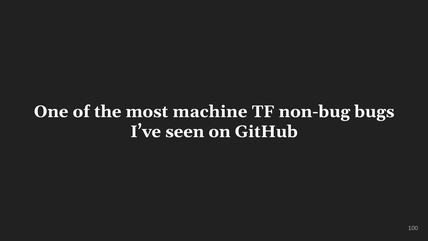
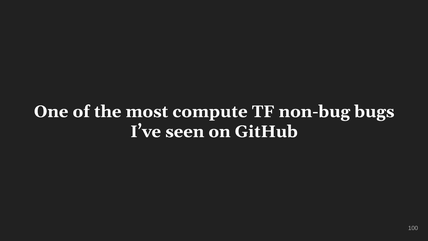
machine: machine -> compute
